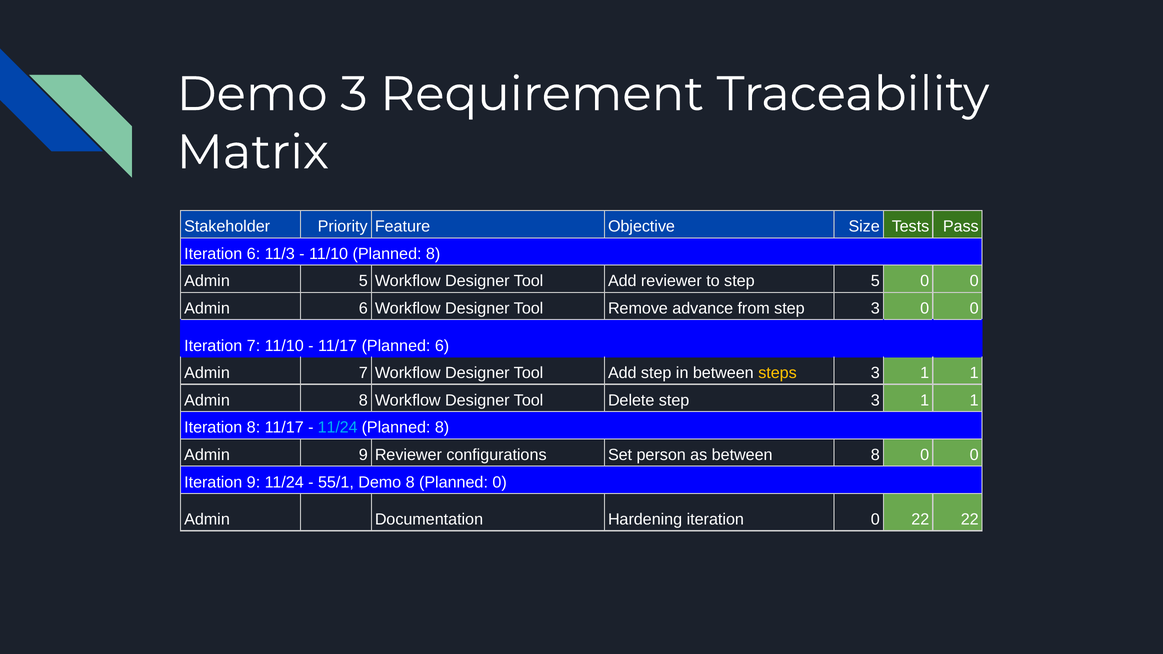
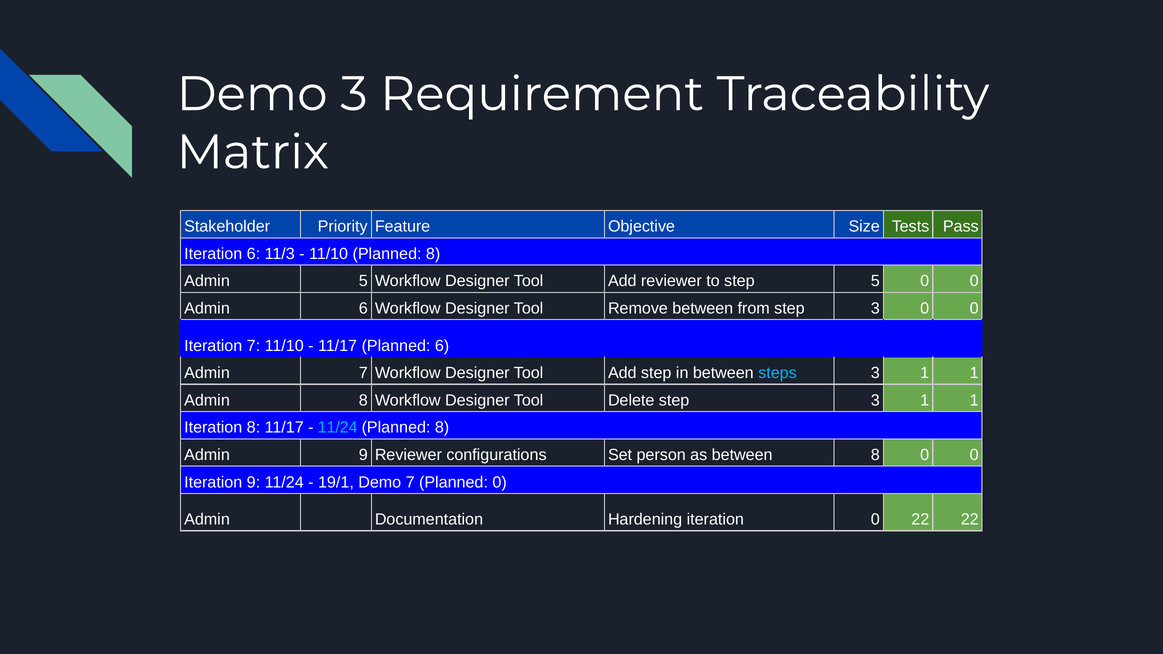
Remove advance: advance -> between
steps colour: yellow -> light blue
55/1: 55/1 -> 19/1
Demo 8: 8 -> 7
